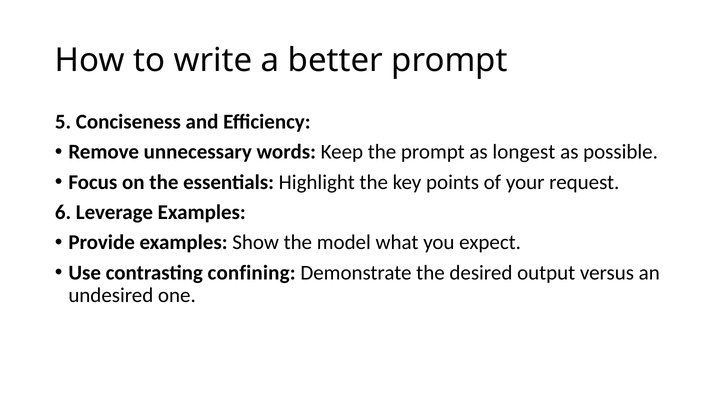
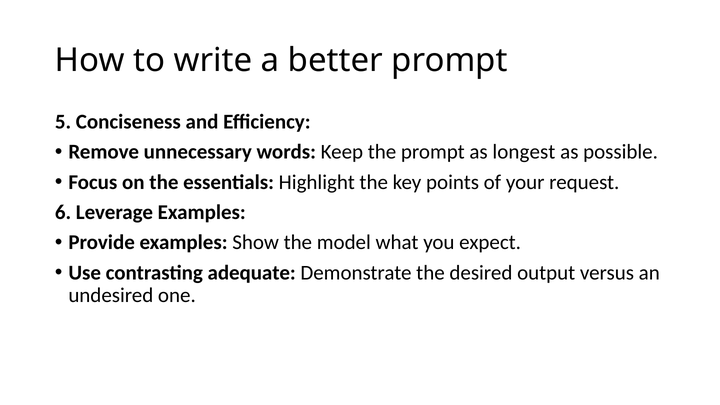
confining: confining -> adequate
